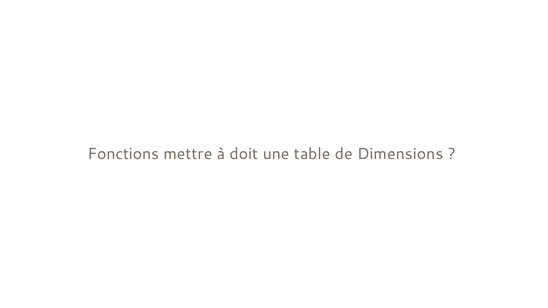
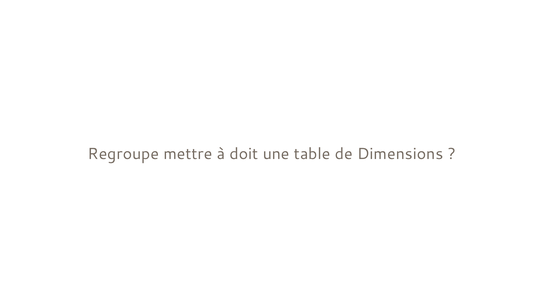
Fonctions: Fonctions -> Regroupe
